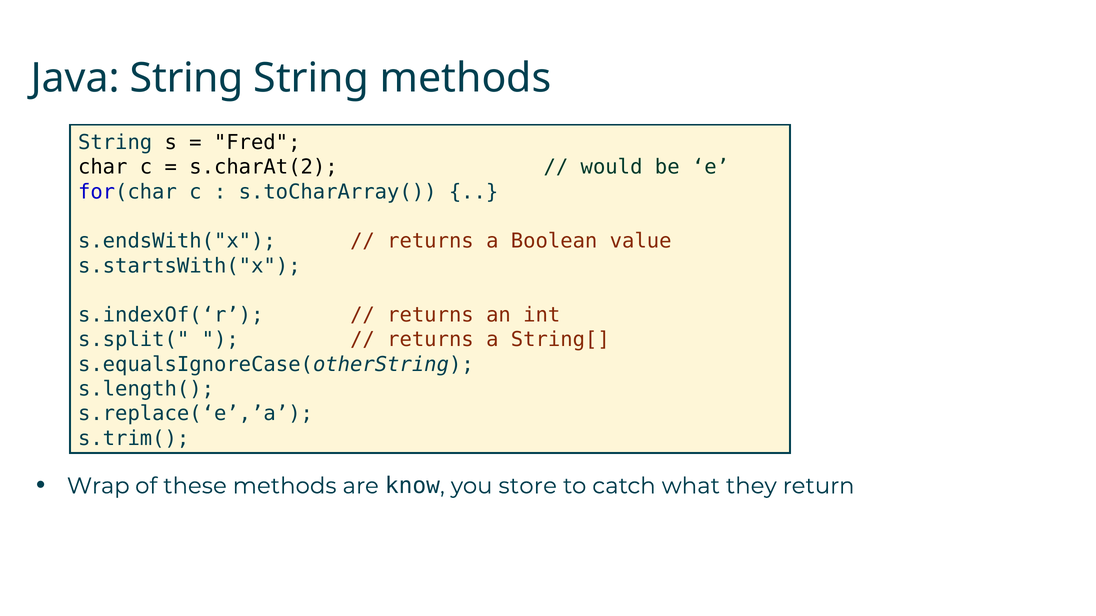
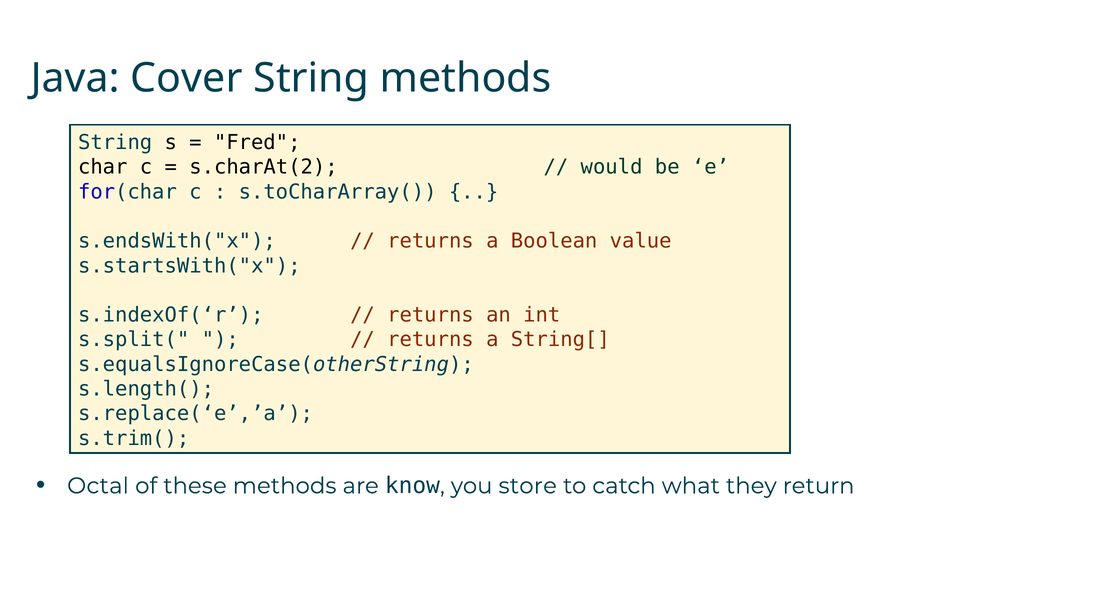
Java String: String -> Cover
Wrap: Wrap -> Octal
